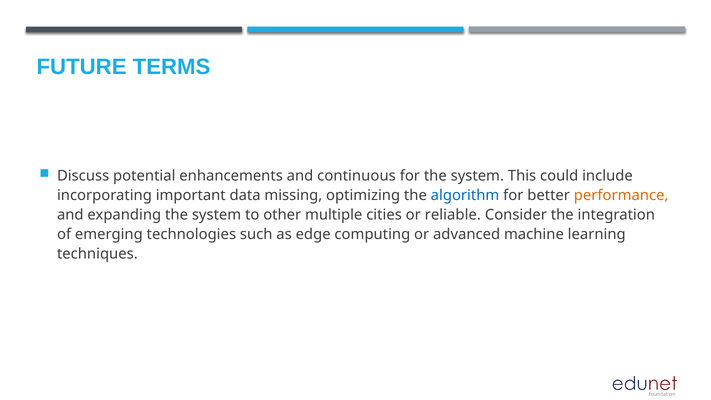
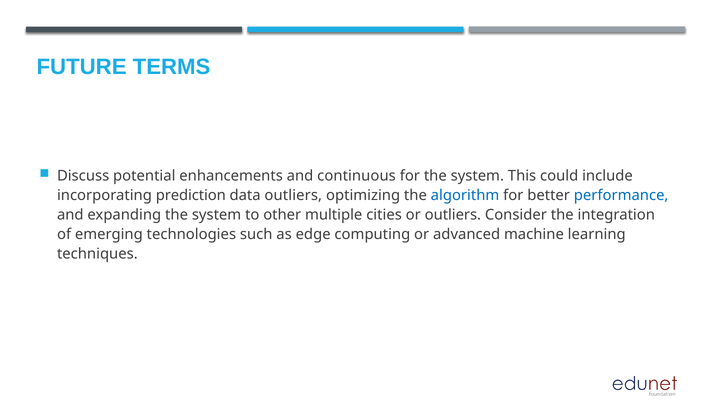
important: important -> prediction
data missing: missing -> outliers
performance colour: orange -> blue
or reliable: reliable -> outliers
